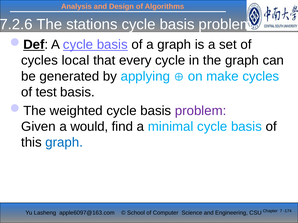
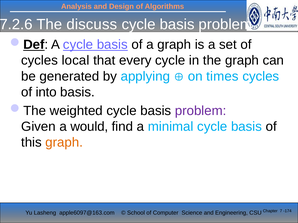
stations: stations -> discuss
make: make -> times
test: test -> into
graph at (64, 143) colour: blue -> orange
